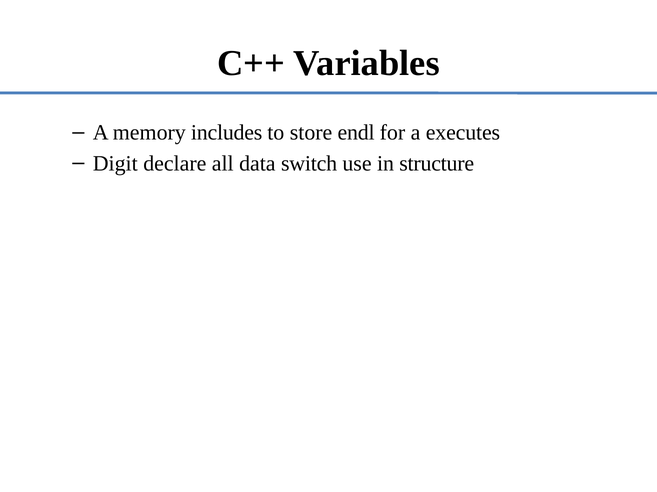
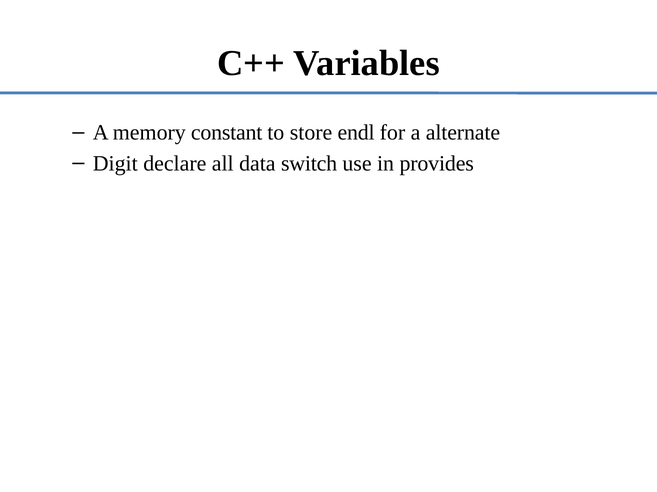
includes: includes -> constant
executes: executes -> alternate
structure: structure -> provides
